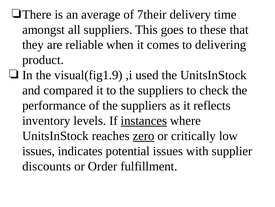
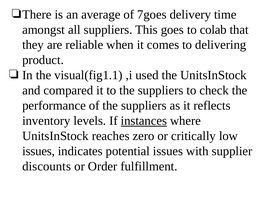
7their: 7their -> 7goes
these: these -> colab
visual(fig1.9: visual(fig1.9 -> visual(fig1.1
zero underline: present -> none
